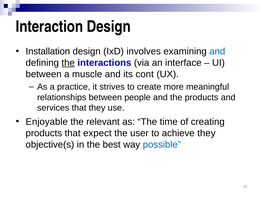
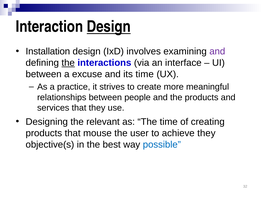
Design at (109, 27) underline: none -> present
and at (217, 52) colour: blue -> purple
muscle: muscle -> excuse
its cont: cont -> time
Enjoyable: Enjoyable -> Designing
expect: expect -> mouse
